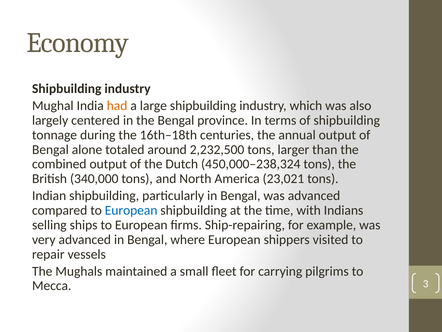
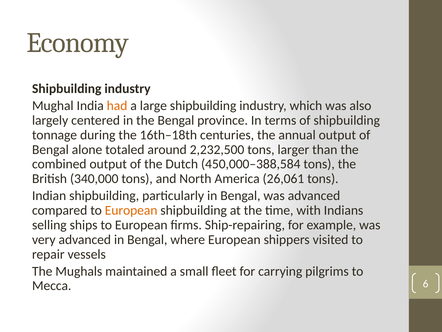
450,000–238,324: 450,000–238,324 -> 450,000–388,584
23,021: 23,021 -> 26,061
European at (131, 210) colour: blue -> orange
3: 3 -> 6
